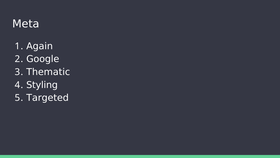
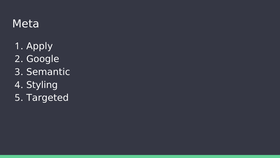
Again: Again -> Apply
Thematic: Thematic -> Semantic
